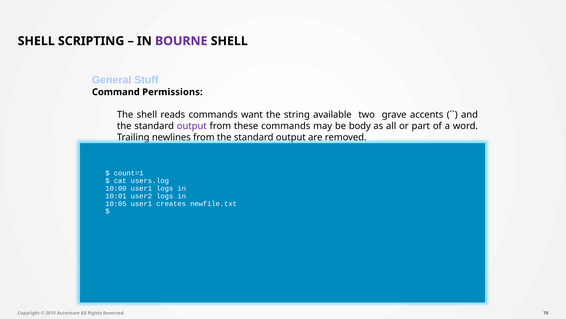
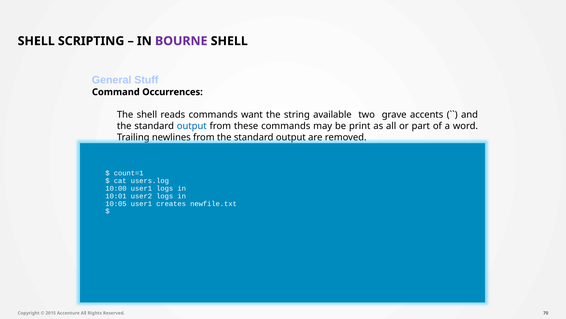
Permissions: Permissions -> Occurrences
output at (192, 126) colour: purple -> blue
body: body -> print
